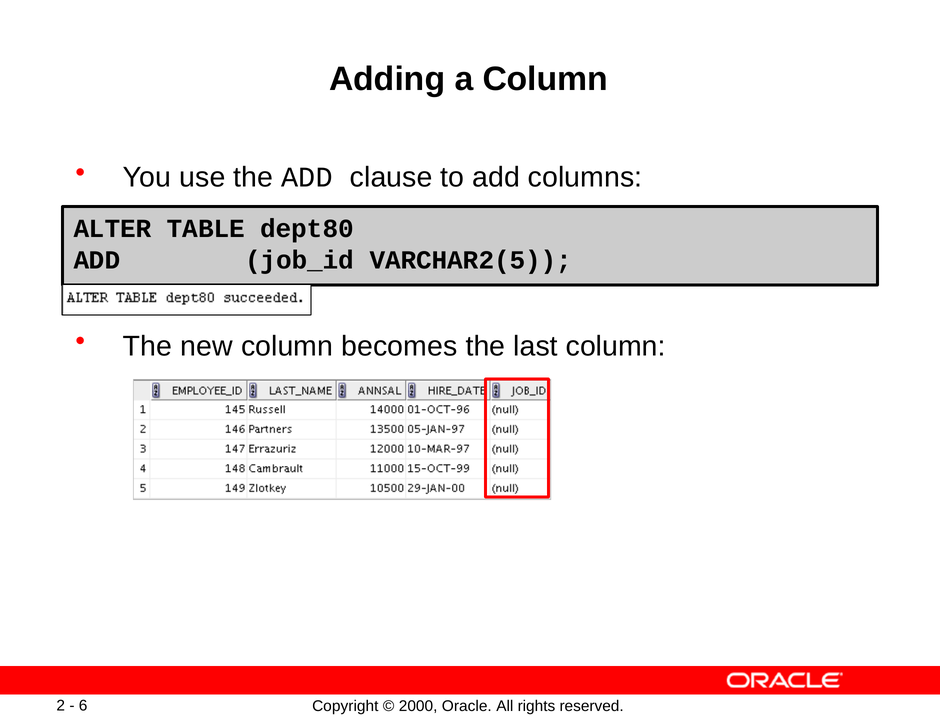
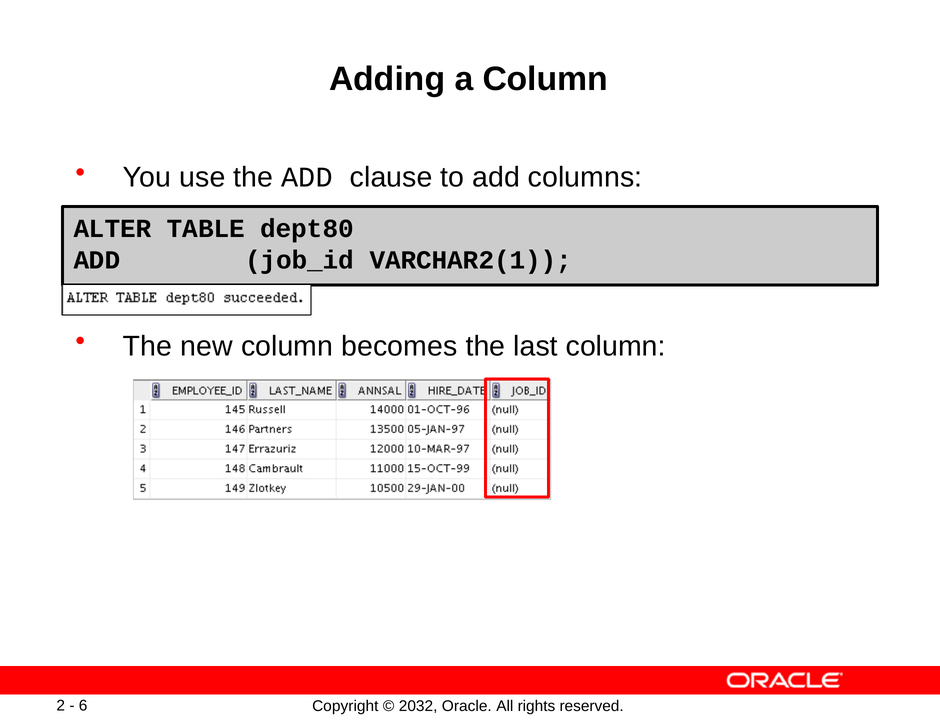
VARCHAR2(5: VARCHAR2(5 -> VARCHAR2(1
2000: 2000 -> 2032
